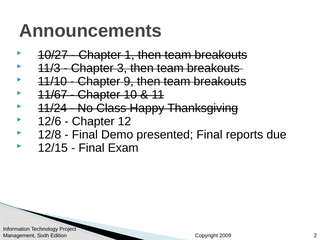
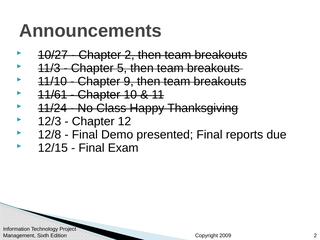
Chapter 1: 1 -> 2
3: 3 -> 5
11/67: 11/67 -> 11/61
12/6: 12/6 -> 12/3
